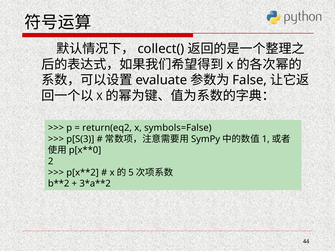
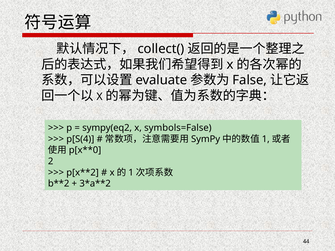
return(eq2: return(eq2 -> sympy(eq2
p[S(3: p[S(3 -> p[S(4
5 at (131, 173): 5 -> 1
